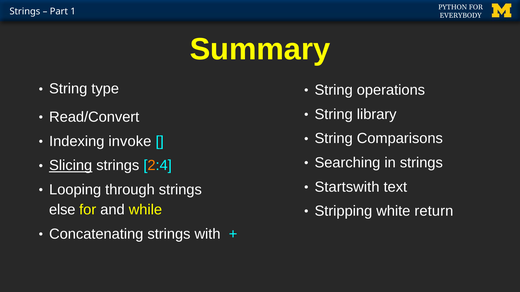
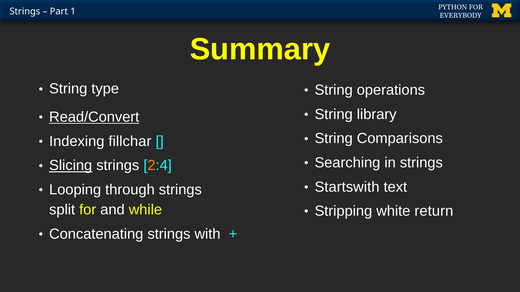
Read/Convert underline: none -> present
invoke: invoke -> fillchar
else: else -> split
